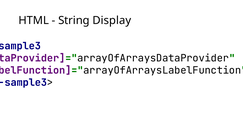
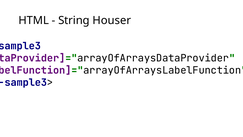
Display: Display -> Houser
